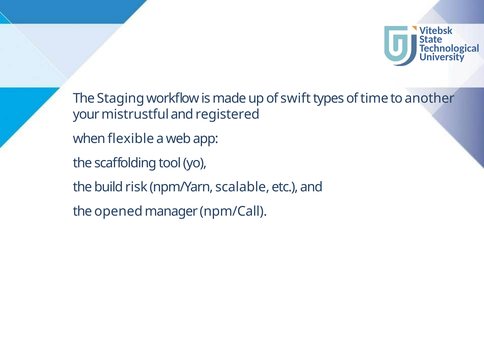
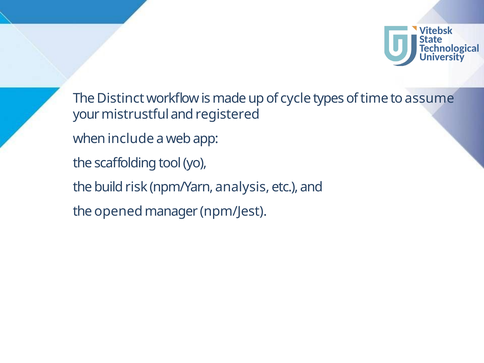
Staging: Staging -> Distinct
swift: swift -> cycle
another: another -> assume
flexible: flexible -> include
scalable: scalable -> analysis
npm/Call: npm/Call -> npm/Jest
